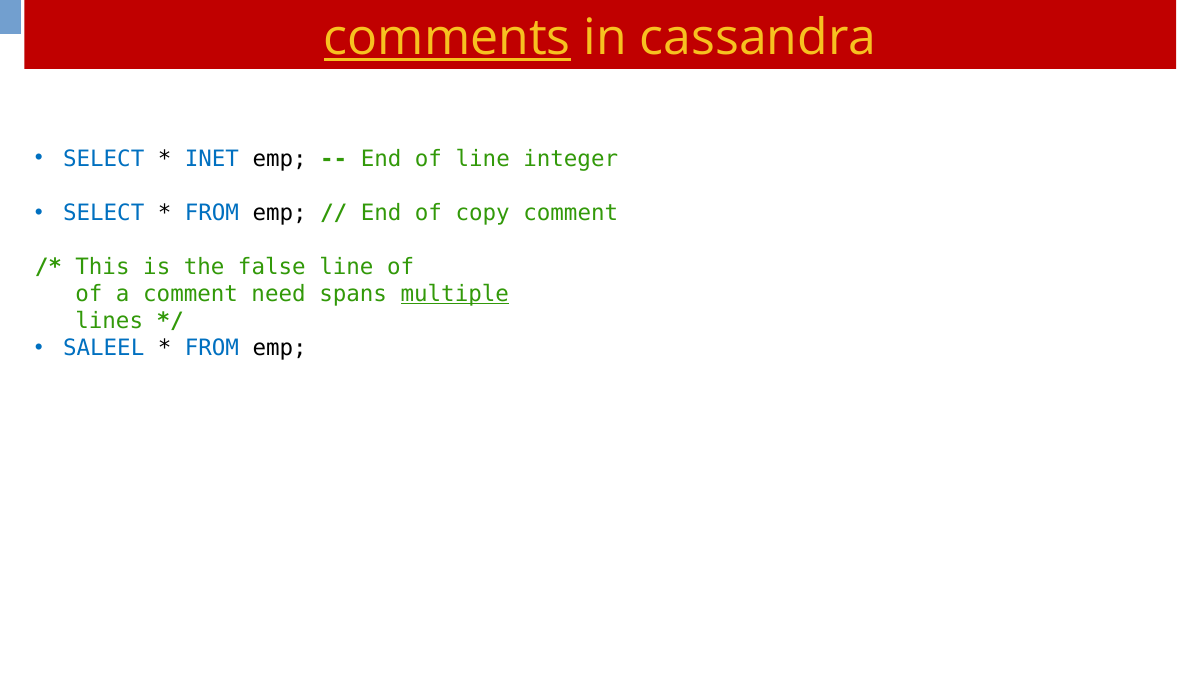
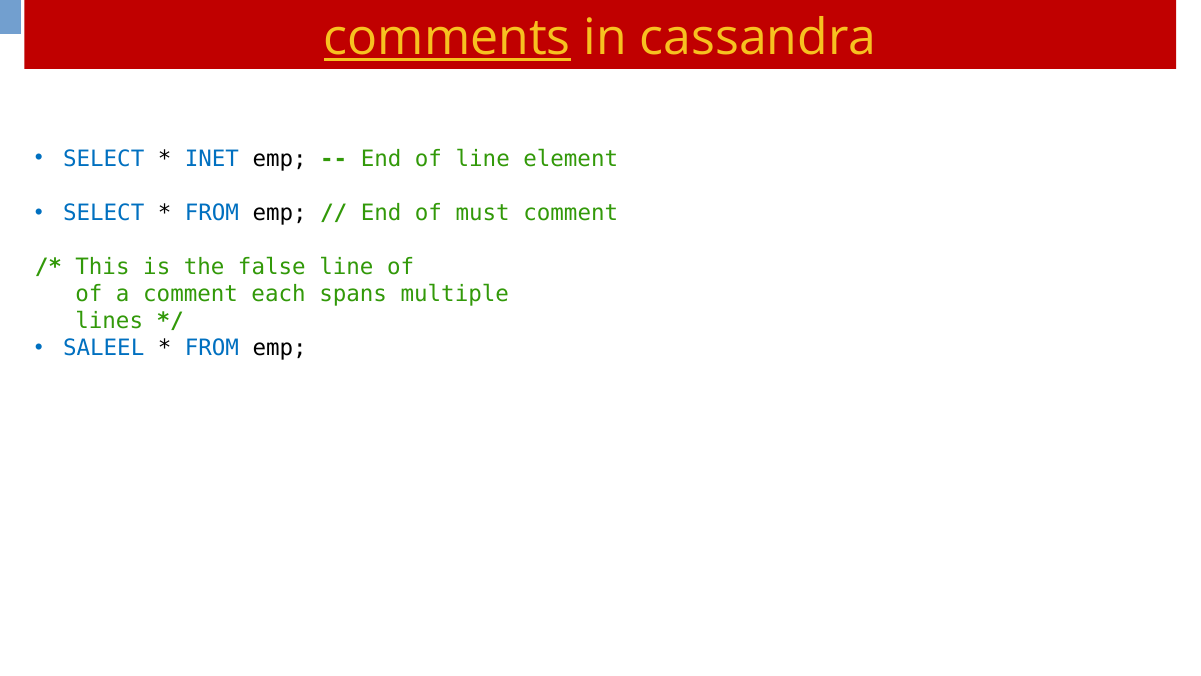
integer: integer -> element
copy: copy -> must
need: need -> each
multiple underline: present -> none
